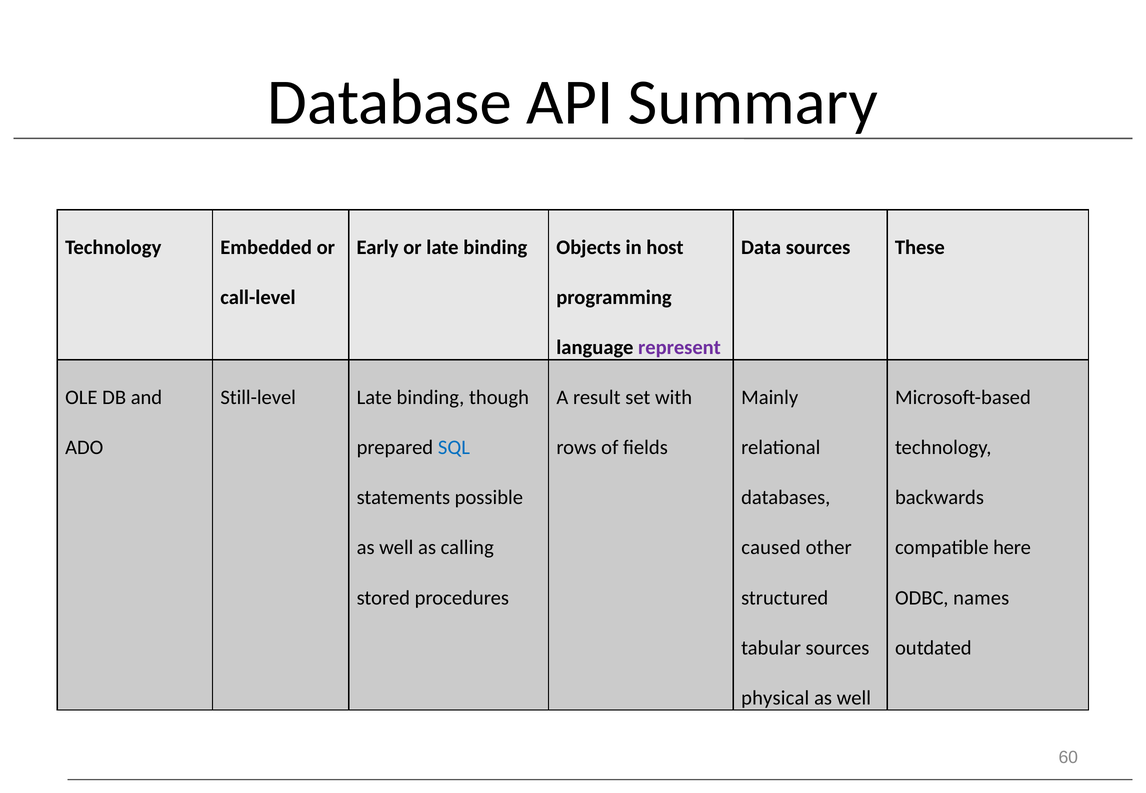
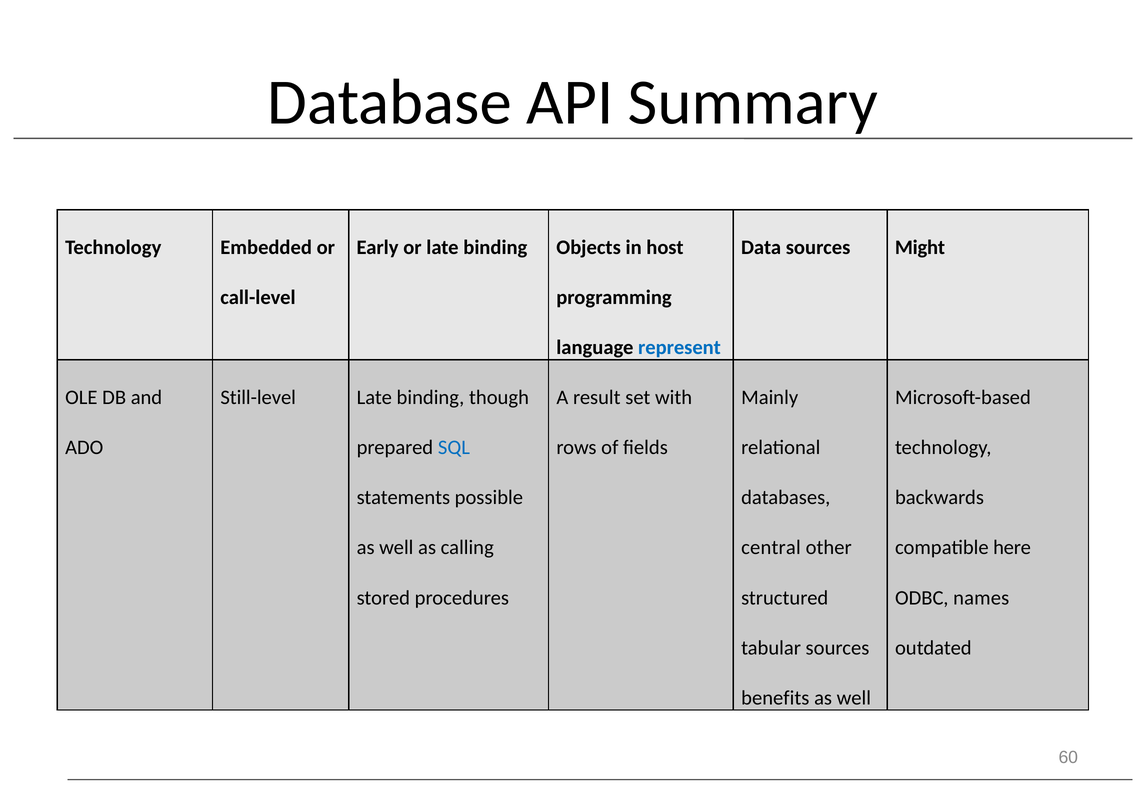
These: These -> Might
represent colour: purple -> blue
caused: caused -> central
physical: physical -> benefits
